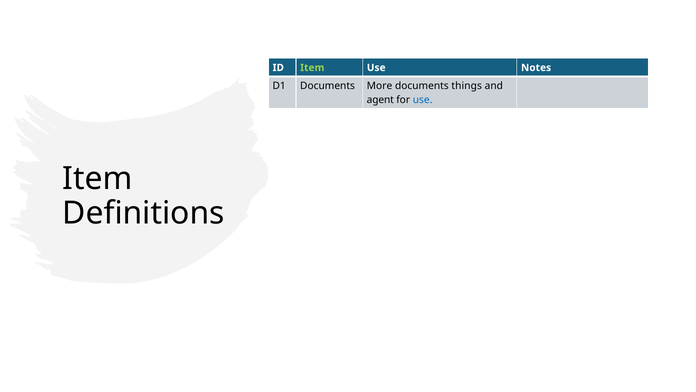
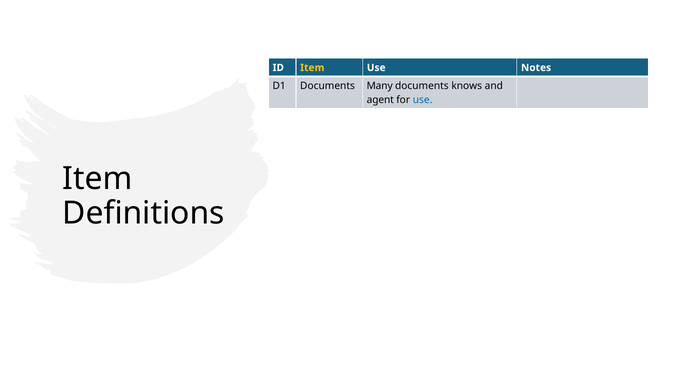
Item at (312, 68) colour: light green -> yellow
More: More -> Many
things: things -> knows
